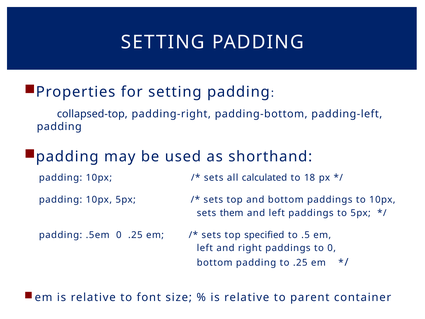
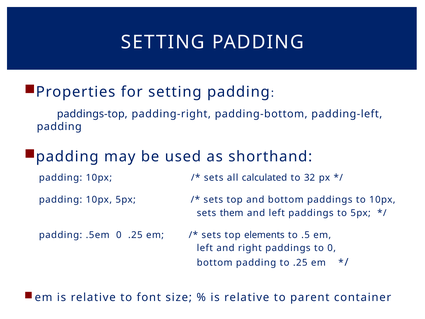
collapsed-top: collapsed-top -> paddings-top
18: 18 -> 32
specified: specified -> elements
